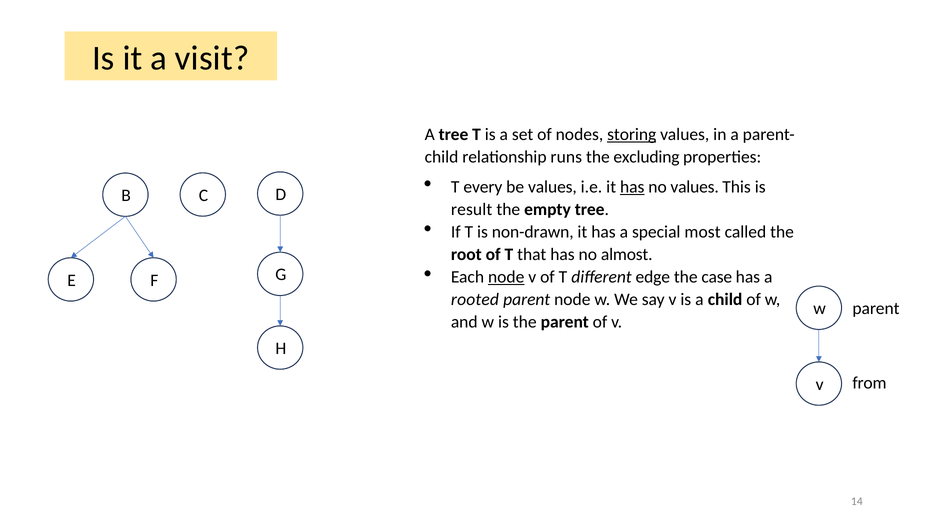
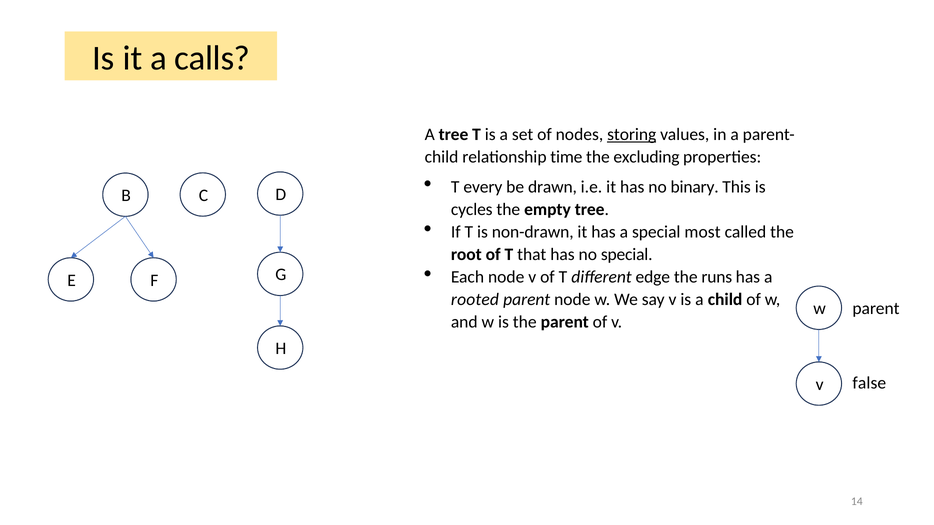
visit: visit -> calls
runs: runs -> time
be values: values -> drawn
has at (632, 187) underline: present -> none
no values: values -> binary
result: result -> cycles
no almost: almost -> special
node at (506, 277) underline: present -> none
case: case -> runs
from: from -> false
